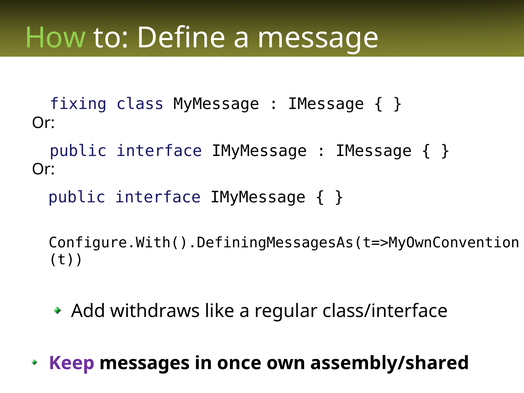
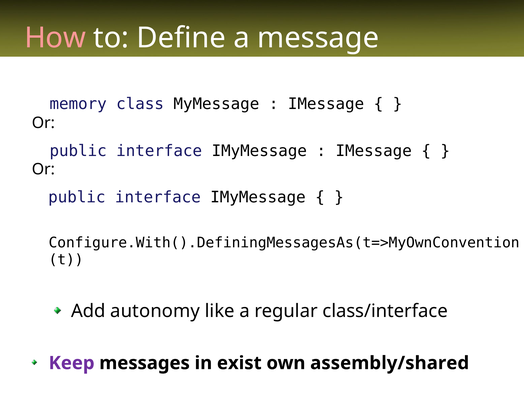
How colour: light green -> pink
fixing: fixing -> memory
withdraws: withdraws -> autonomy
once: once -> exist
